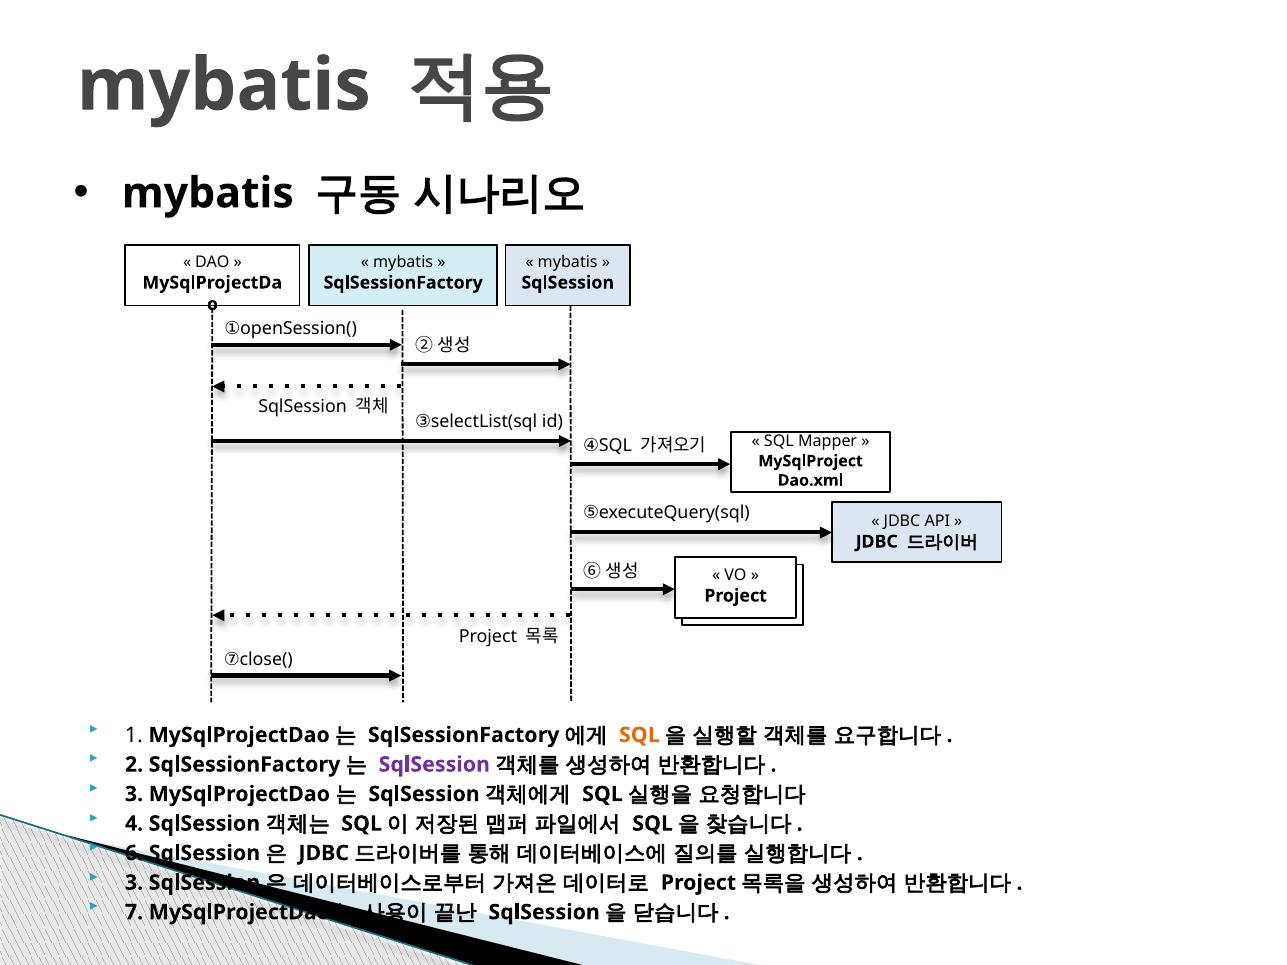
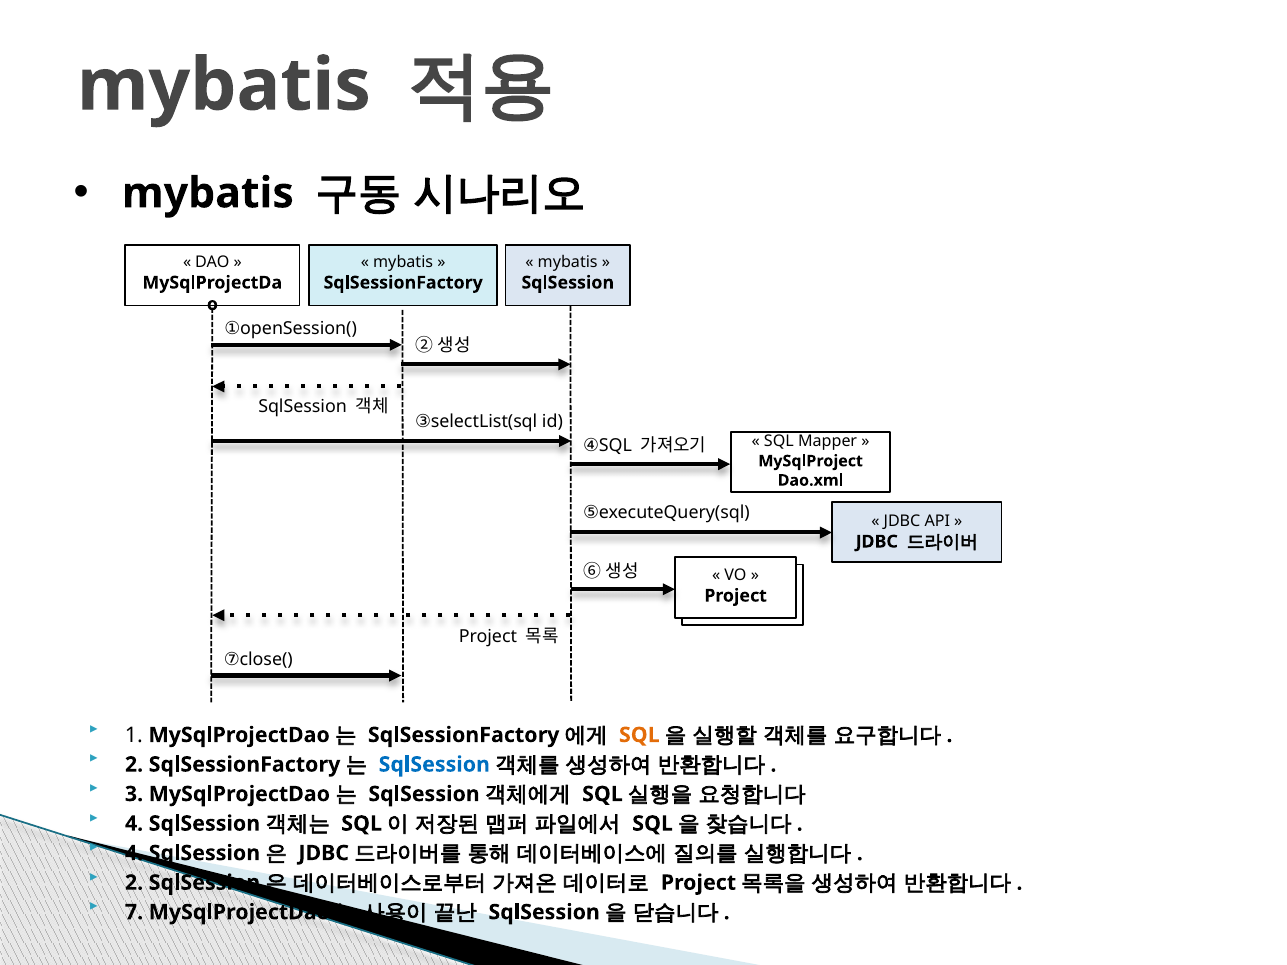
SqlSession at (434, 765) colour: purple -> blue
6 at (134, 853): 6 -> 4
3 at (134, 883): 3 -> 2
